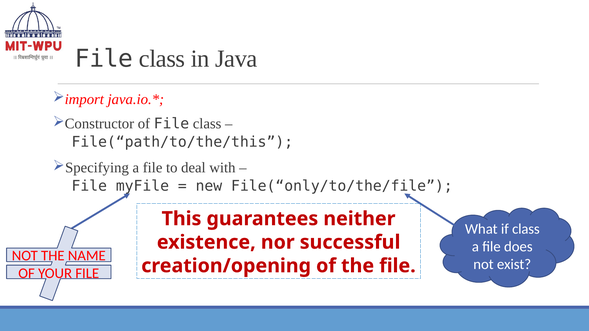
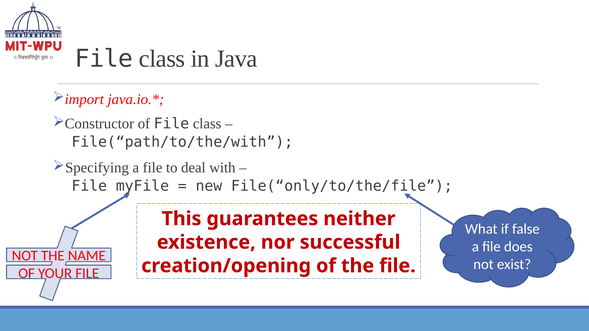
File(“path/to/the/this: File(“path/to/the/this -> File(“path/to/the/with
if class: class -> false
